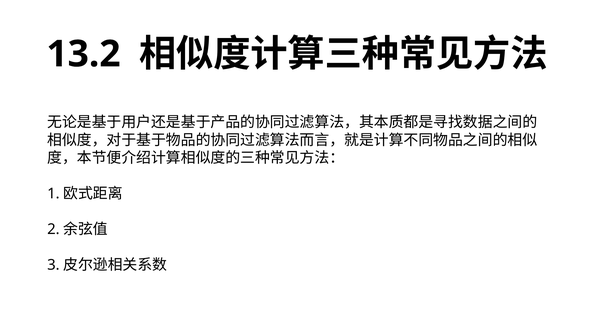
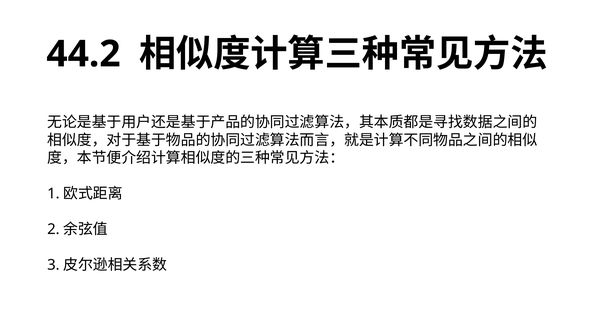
13.2: 13.2 -> 44.2
